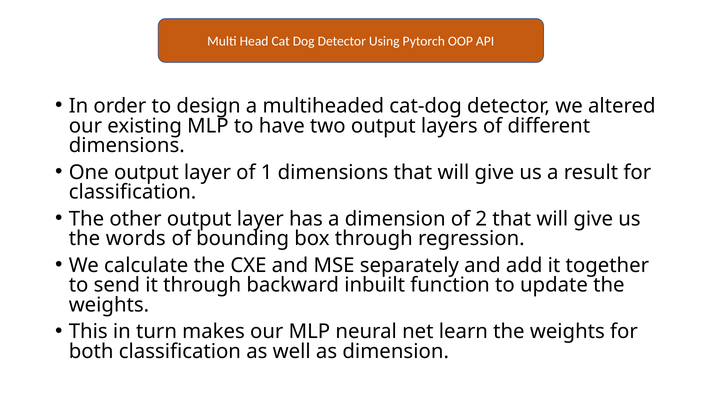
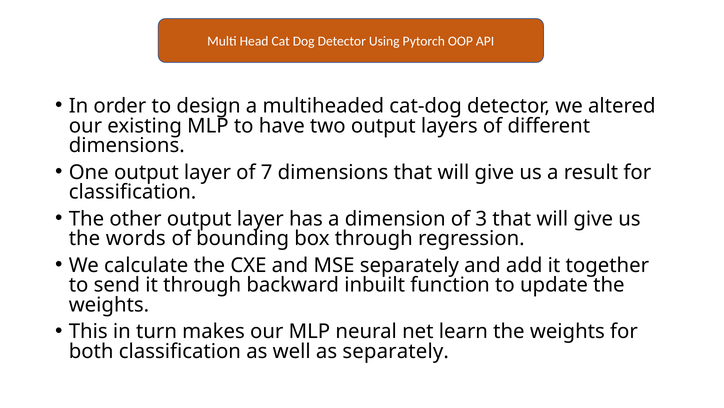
1: 1 -> 7
2: 2 -> 3
as dimension: dimension -> separately
